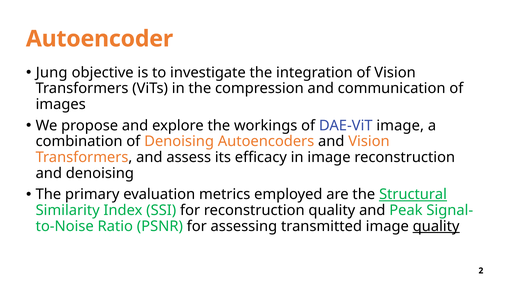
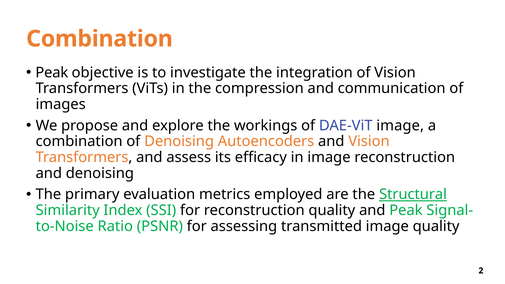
Autoencoder at (100, 39): Autoencoder -> Combination
Jung at (52, 73): Jung -> Peak
quality at (436, 226) underline: present -> none
